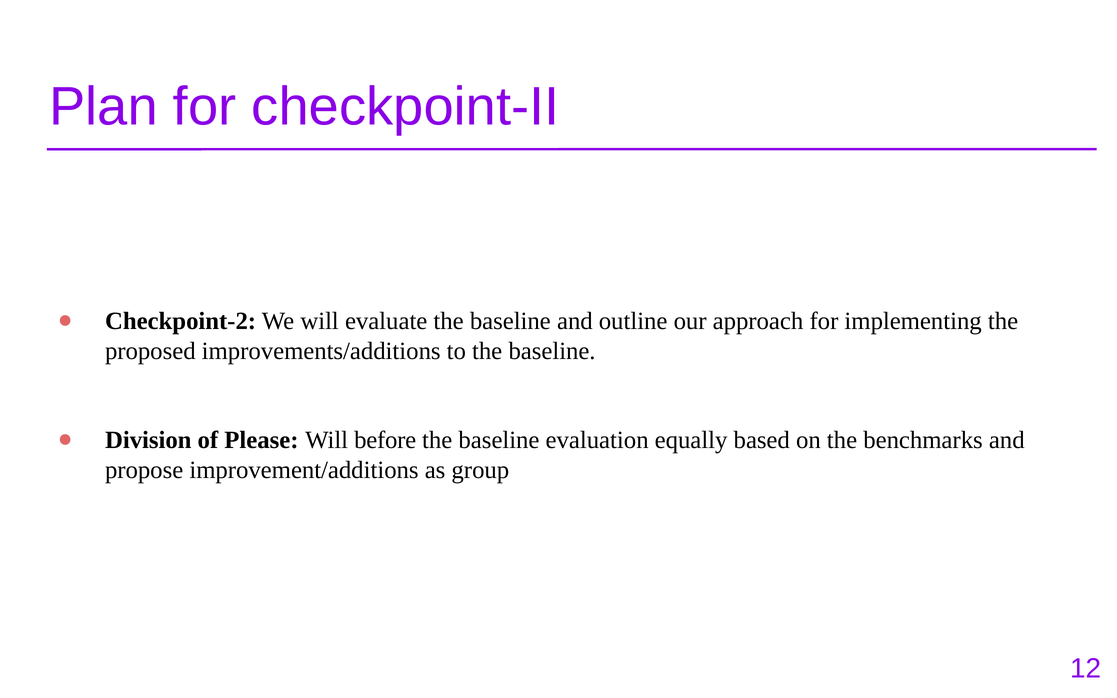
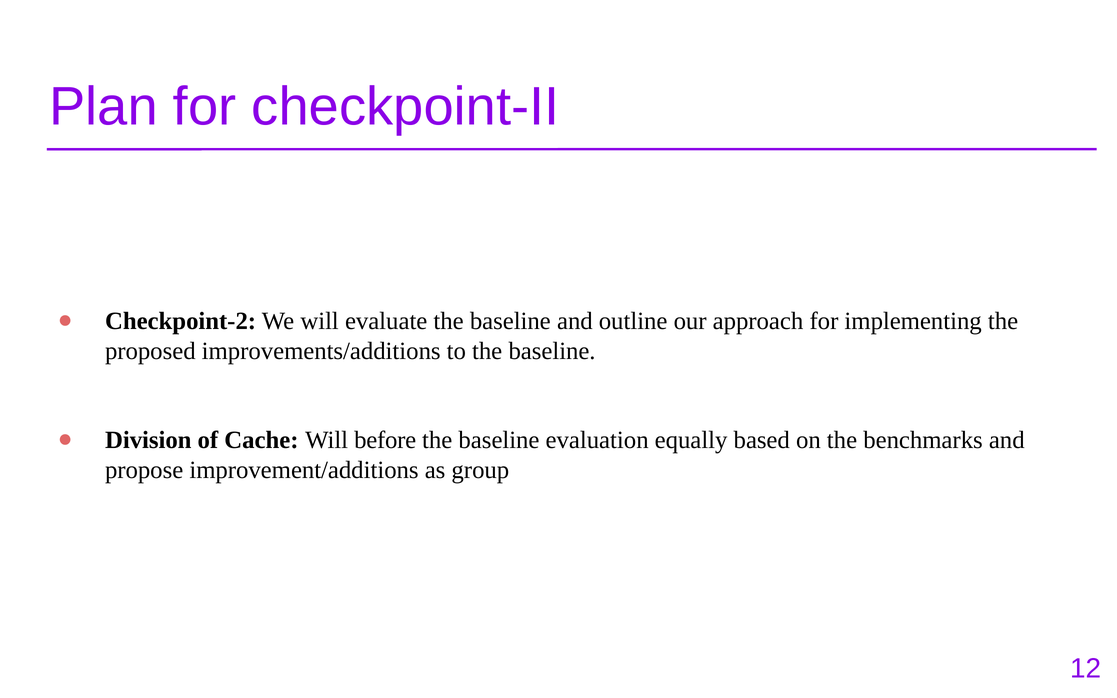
Please: Please -> Cache
